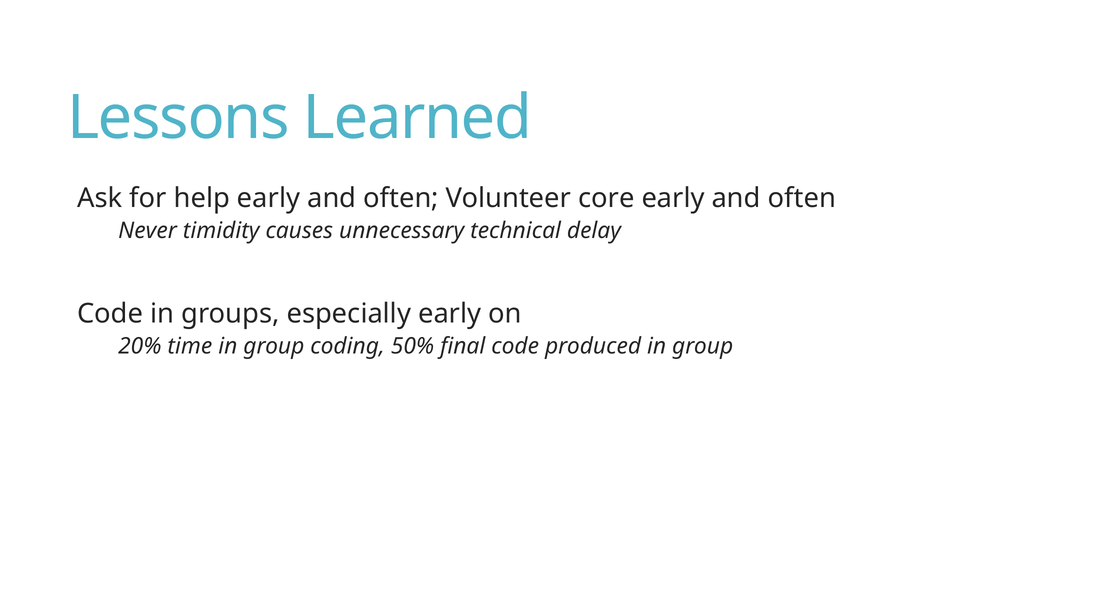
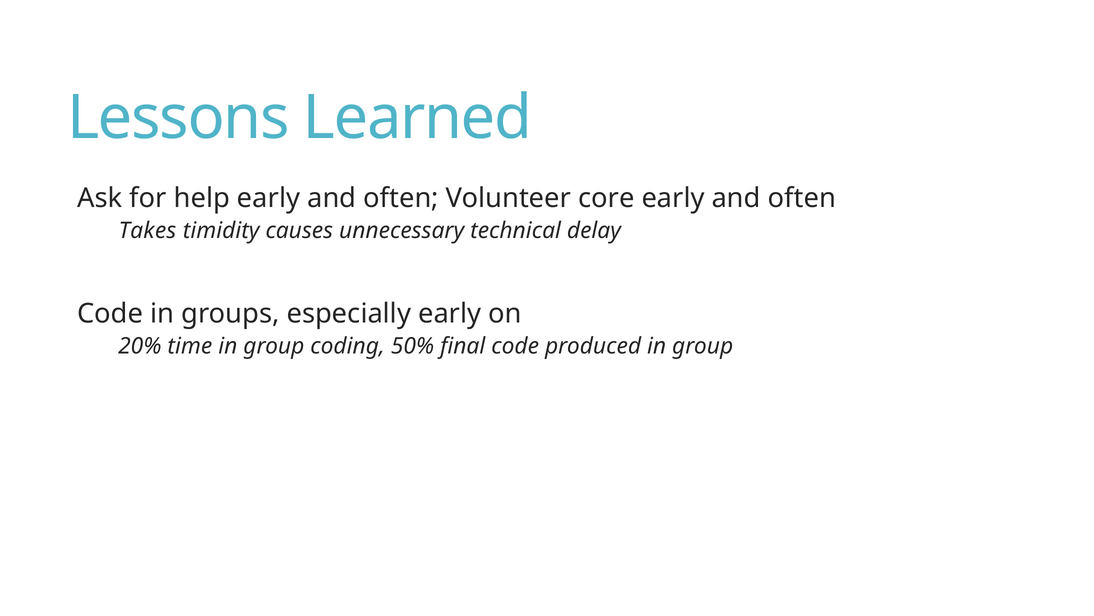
Never: Never -> Takes
